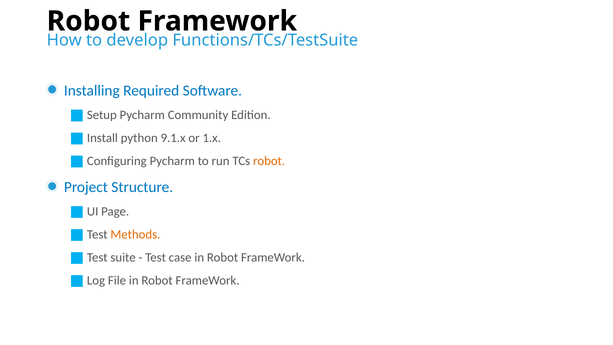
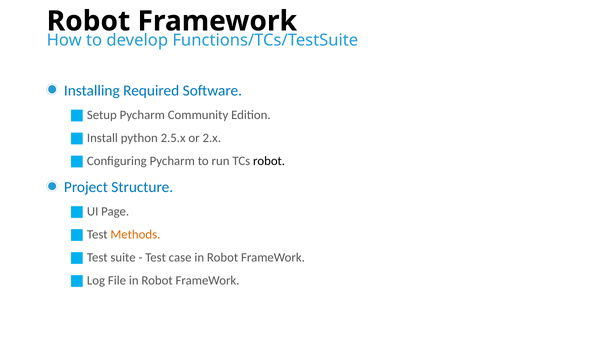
9.1.x: 9.1.x -> 2.5.x
1.x: 1.x -> 2.x
robot at (269, 161) colour: orange -> black
